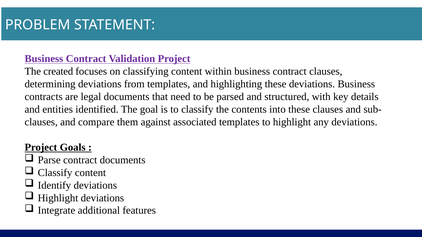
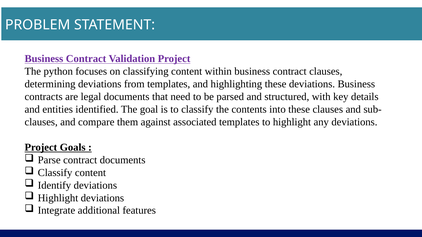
created: created -> python
